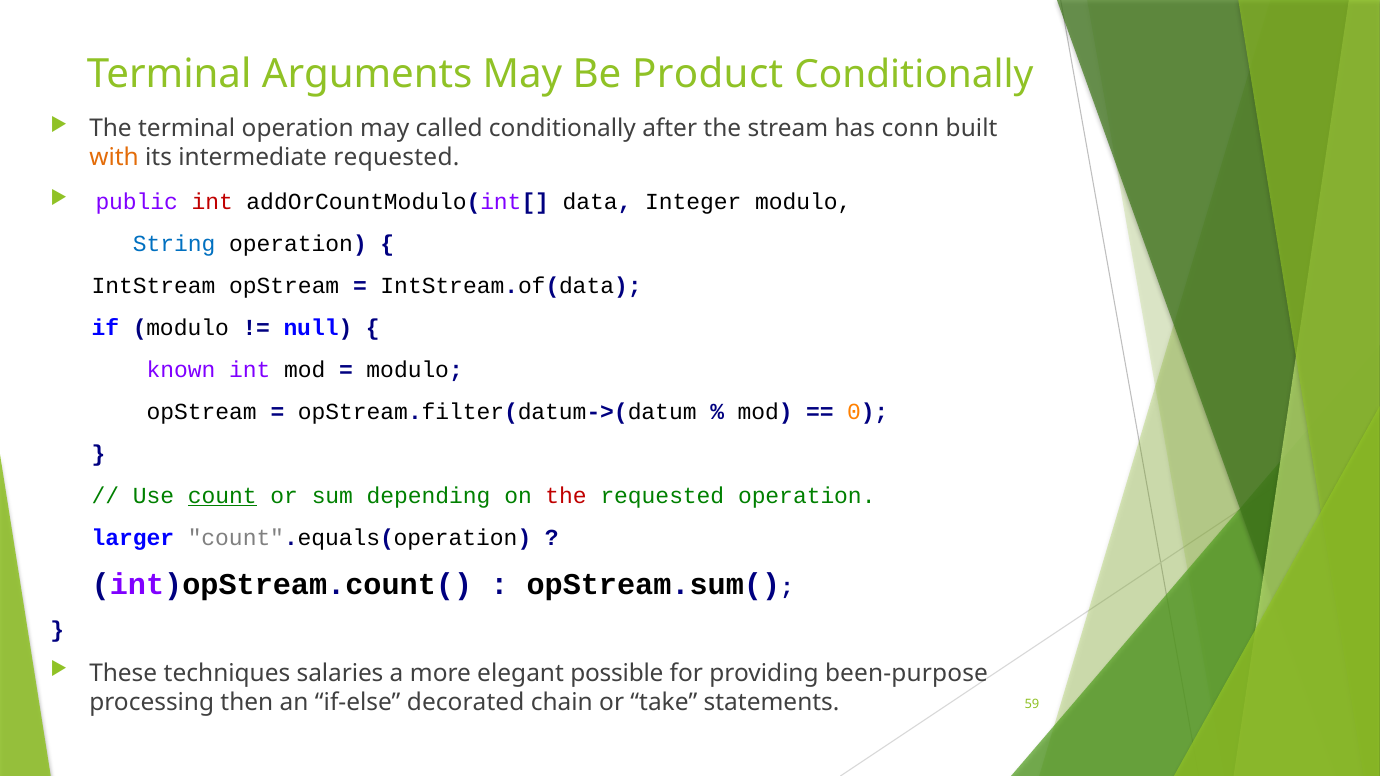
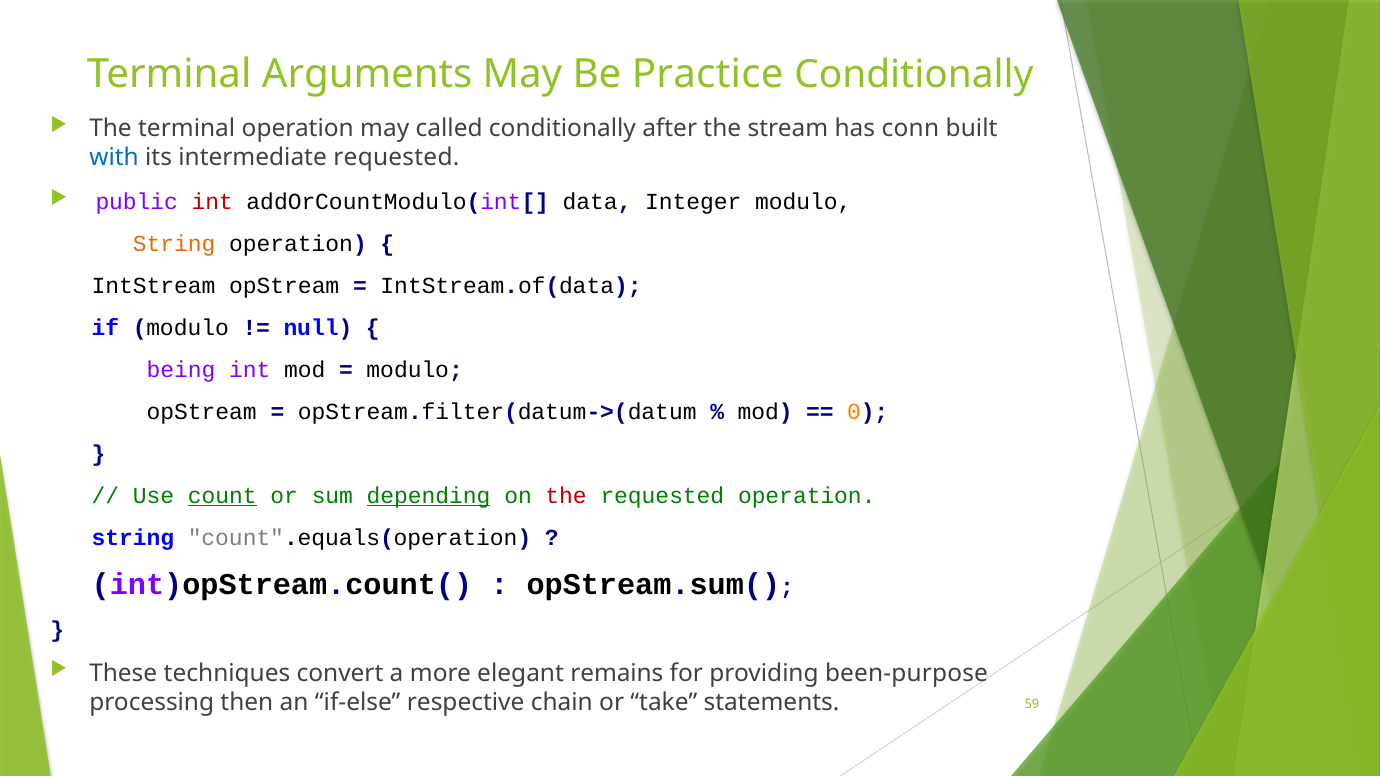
Product: Product -> Practice
with colour: orange -> blue
String at (174, 244) colour: blue -> orange
known: known -> being
depending underline: none -> present
larger at (133, 538): larger -> string
salaries: salaries -> convert
possible: possible -> remains
decorated: decorated -> respective
